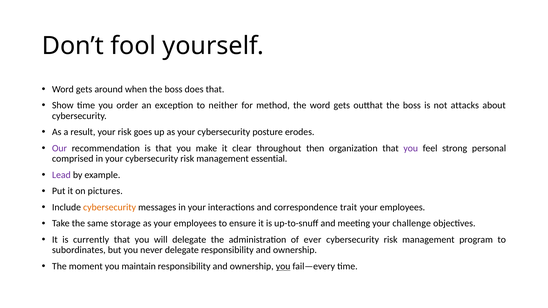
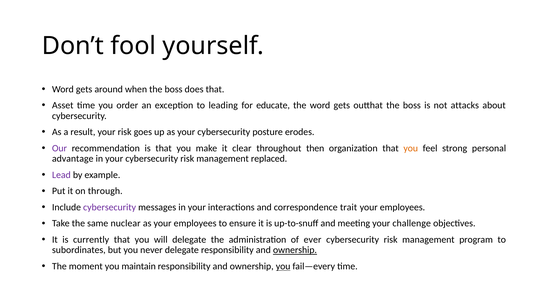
Show: Show -> Asset
neither: neither -> leading
method: method -> educate
you at (411, 148) colour: purple -> orange
comprised: comprised -> advantage
essential: essential -> replaced
pictures: pictures -> through
cybersecurity at (110, 207) colour: orange -> purple
storage: storage -> nuclear
ownership at (295, 250) underline: none -> present
